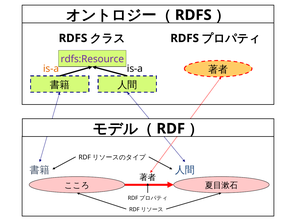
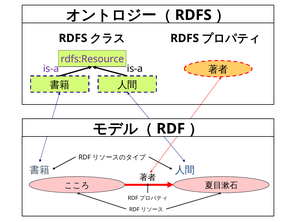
is-a at (51, 69) colour: orange -> purple
